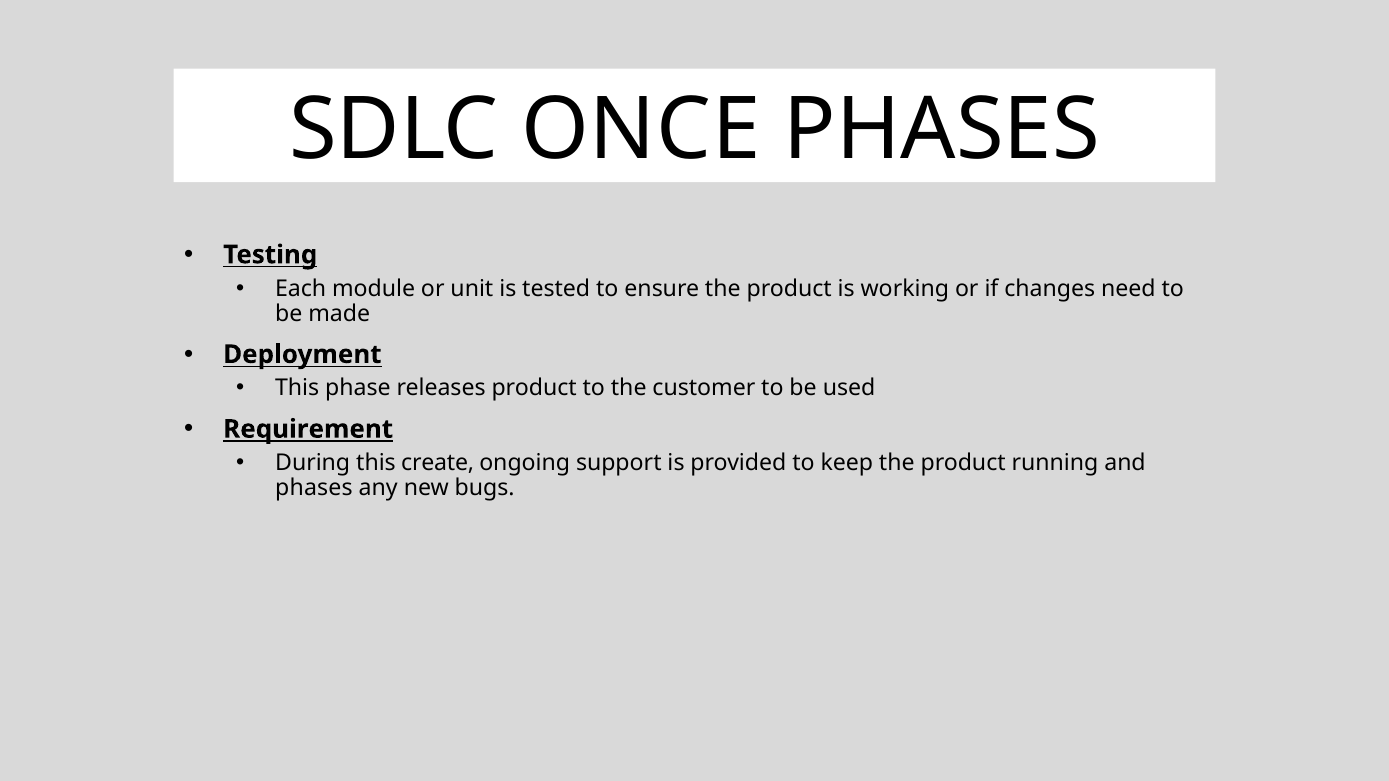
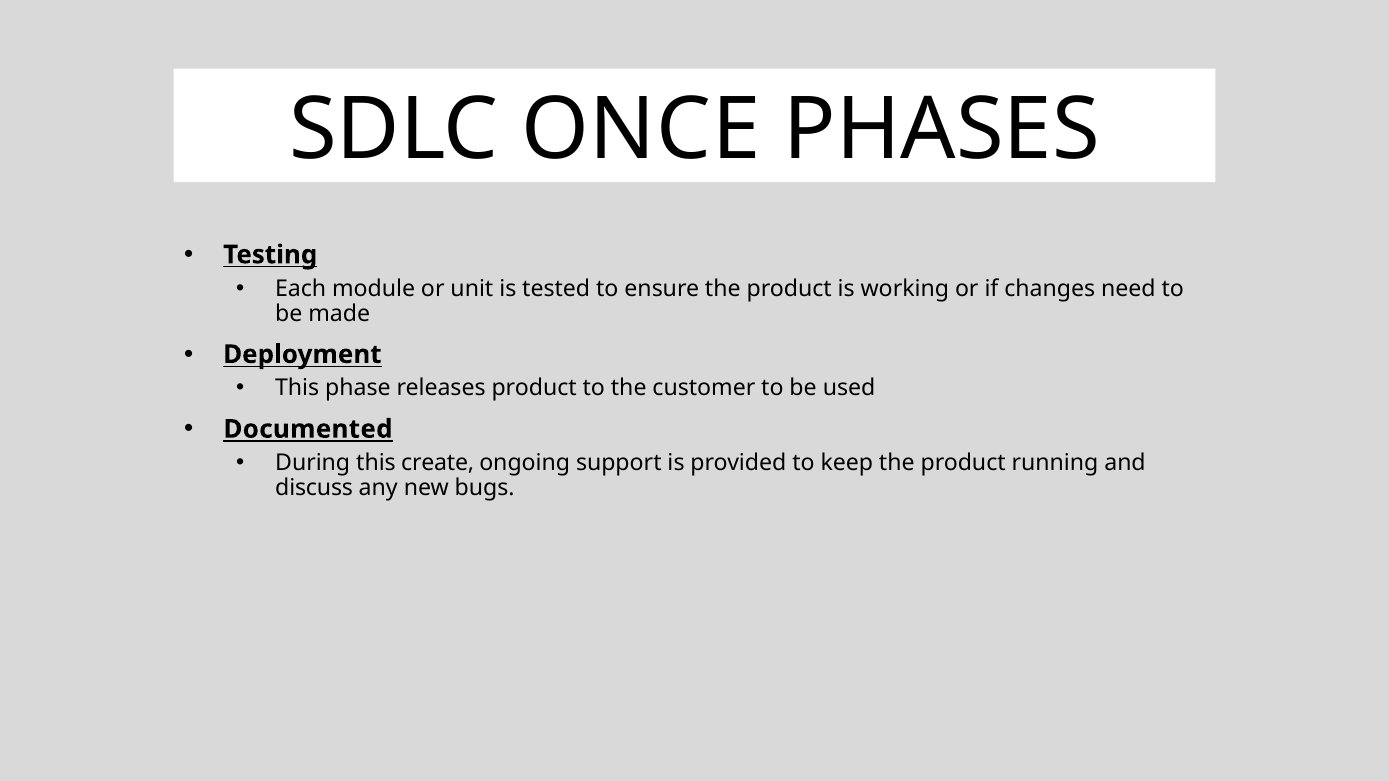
Requirement: Requirement -> Documented
phases at (314, 488): phases -> discuss
